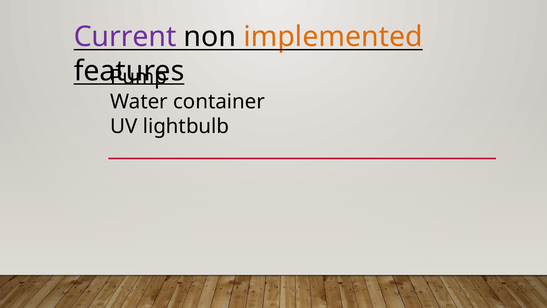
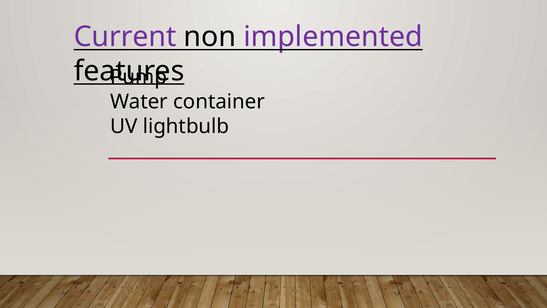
implemented colour: orange -> purple
